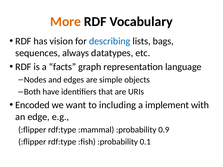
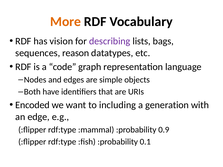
describing colour: blue -> purple
always: always -> reason
facts: facts -> code
implement: implement -> generation
